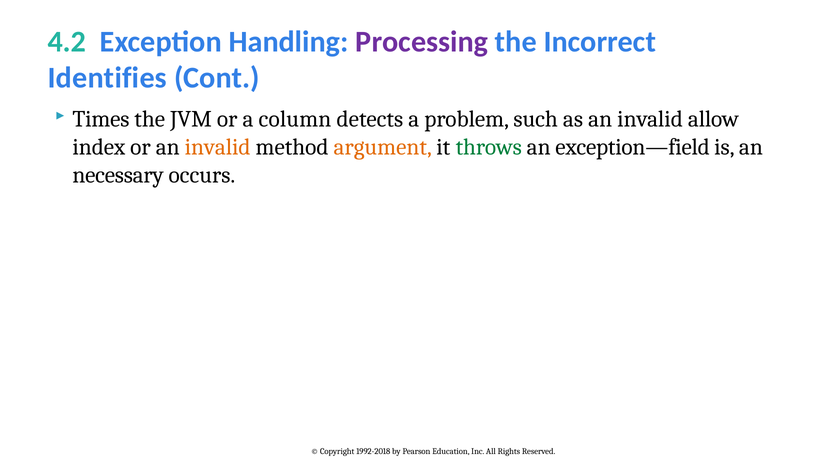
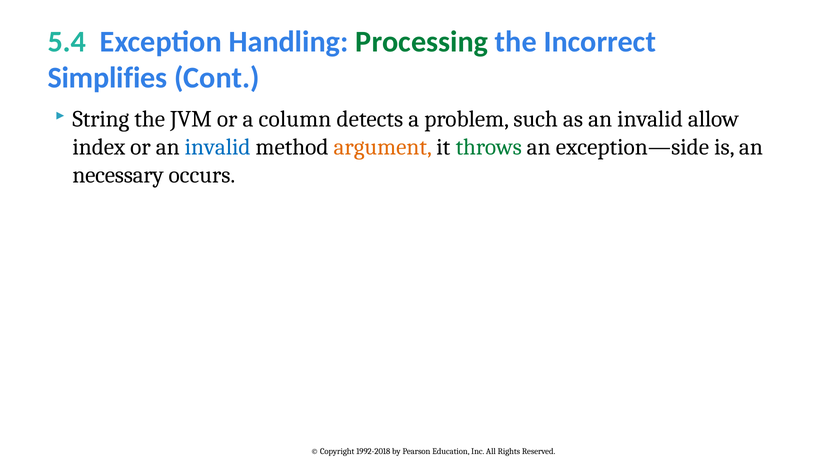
4.2: 4.2 -> 5.4
Processing colour: purple -> green
Identifies: Identifies -> Simplifies
Times: Times -> String
invalid at (218, 147) colour: orange -> blue
exception—field: exception—field -> exception—side
